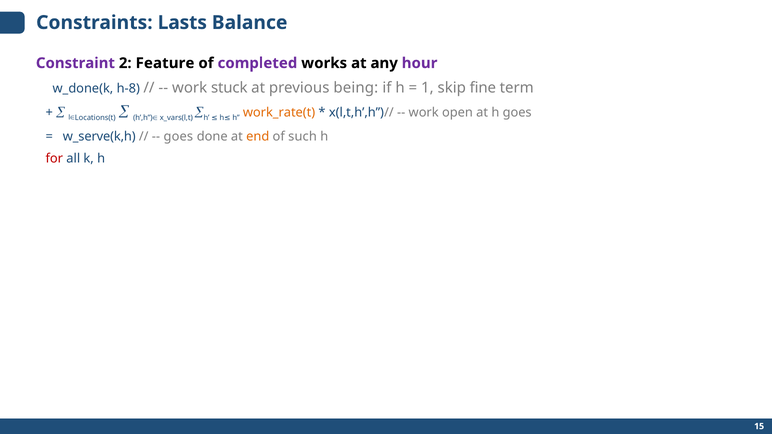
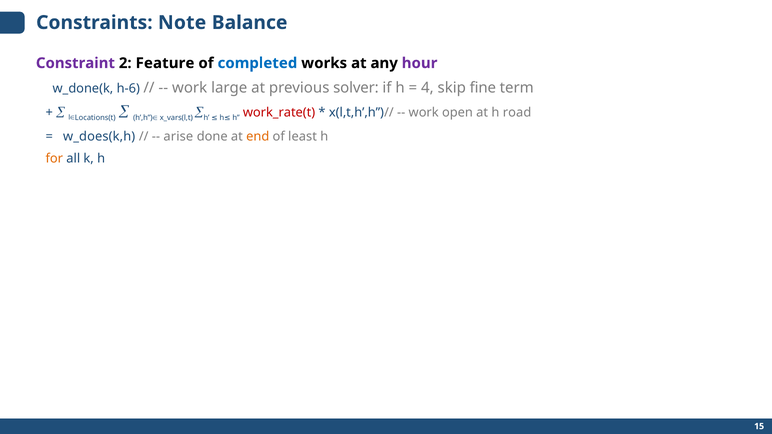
Lasts: Lasts -> Note
completed colour: purple -> blue
h-8: h-8 -> h-6
stuck: stuck -> large
being: being -> solver
1: 1 -> 4
work_rate(t colour: orange -> red
h goes: goes -> road
w_serve(k,h: w_serve(k,h -> w_does(k,h
goes at (178, 137): goes -> arise
such: such -> least
for colour: red -> orange
